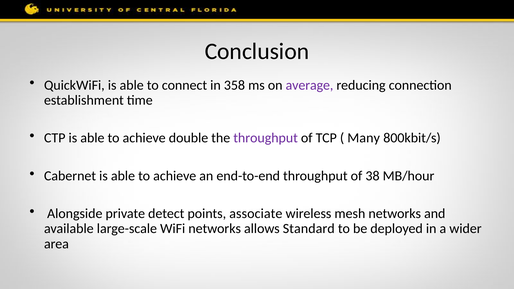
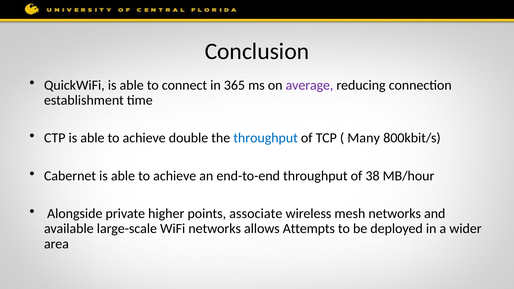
358: 358 -> 365
throughput at (266, 138) colour: purple -> blue
detect: detect -> higher
Standard: Standard -> Attempts
